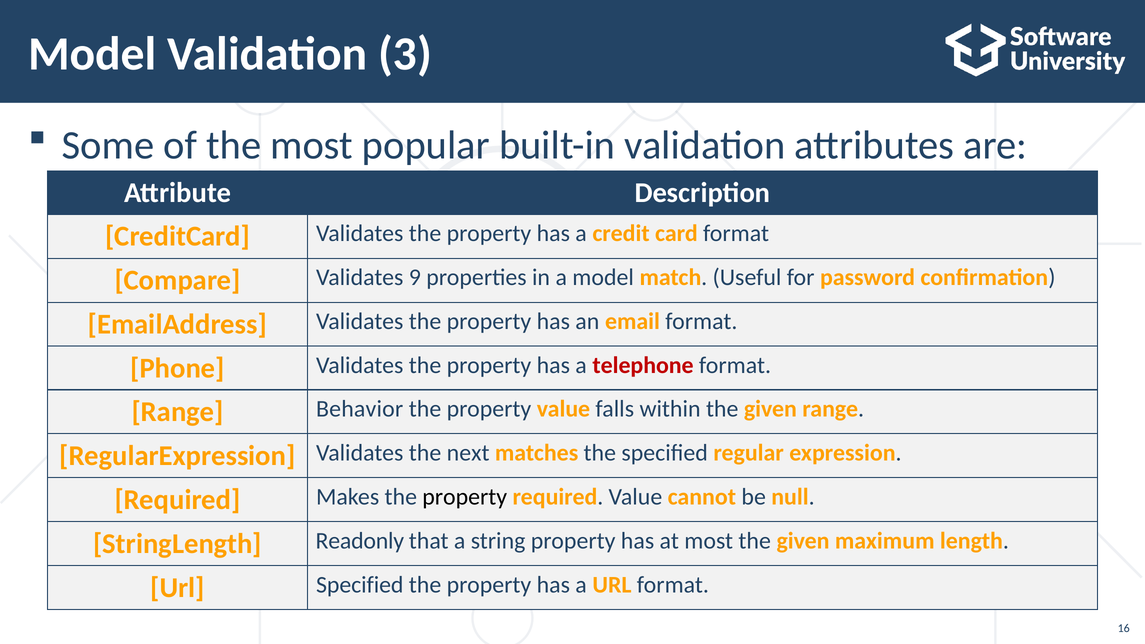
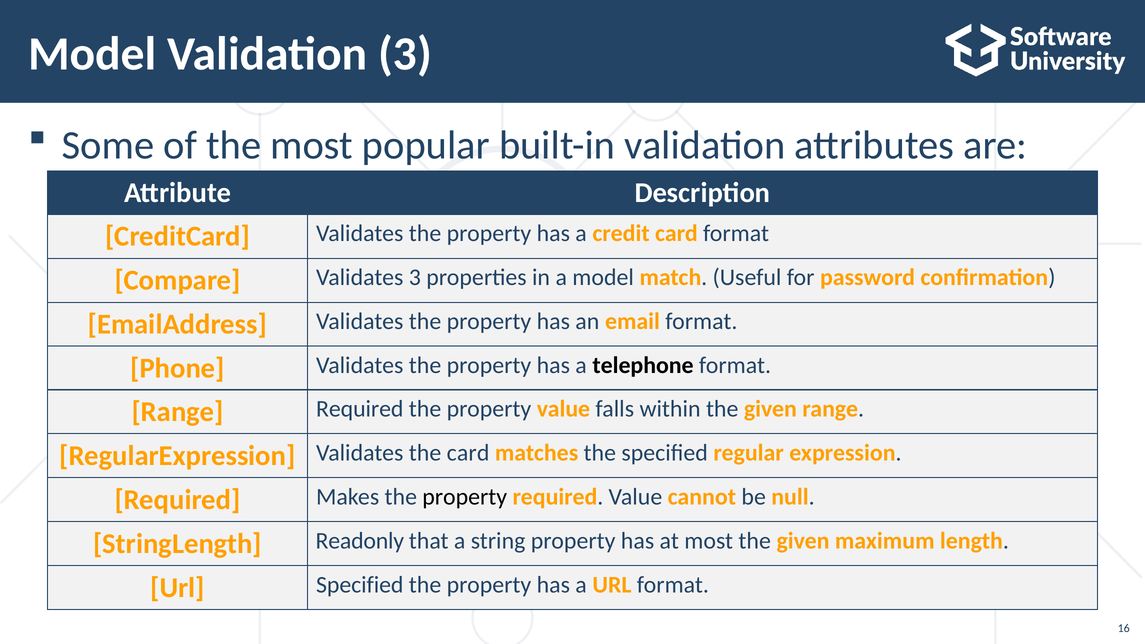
Validates 9: 9 -> 3
telephone colour: red -> black
Range Behavior: Behavior -> Required
the next: next -> card
